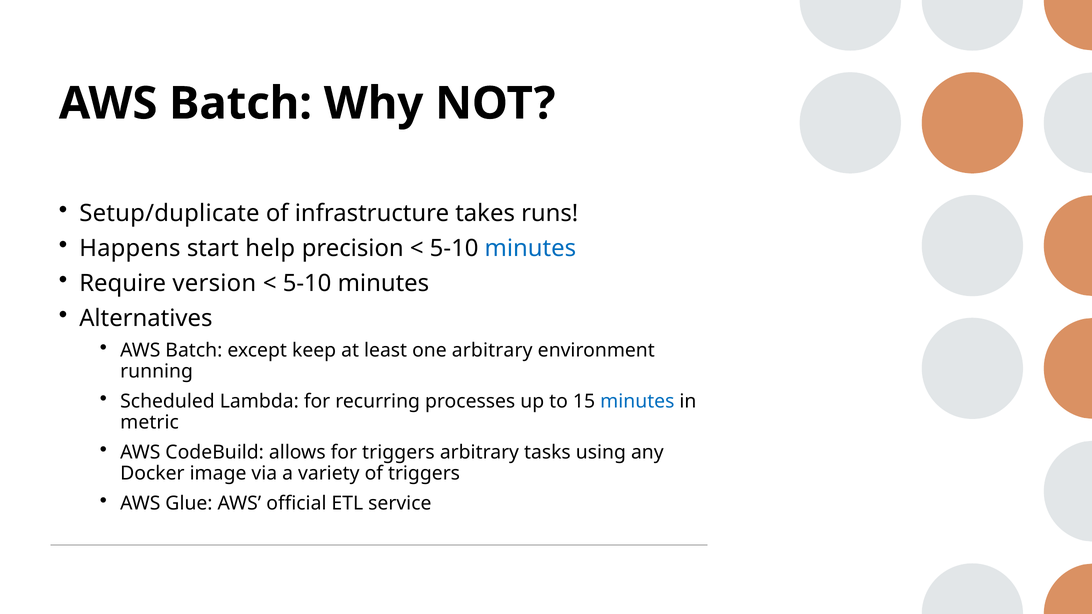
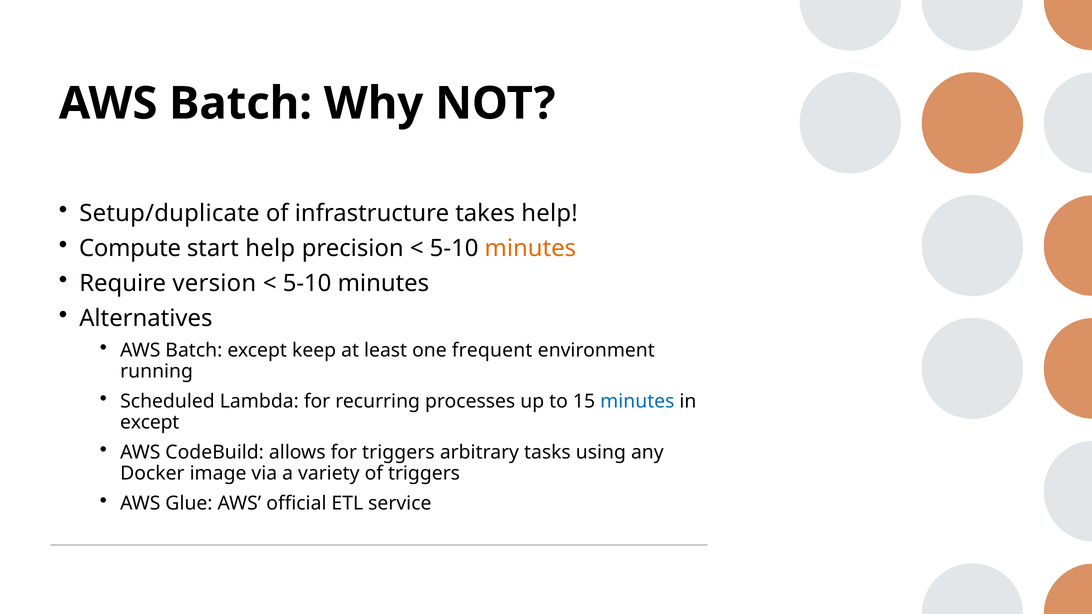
takes runs: runs -> help
Happens: Happens -> Compute
minutes at (530, 249) colour: blue -> orange
one arbitrary: arbitrary -> frequent
metric at (150, 422): metric -> except
